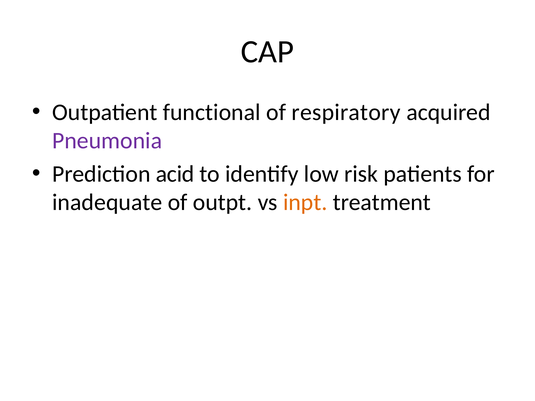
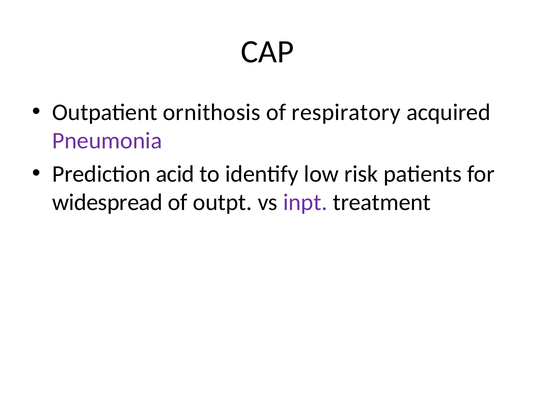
functional: functional -> ornithosis
inadequate: inadequate -> widespread
inpt colour: orange -> purple
